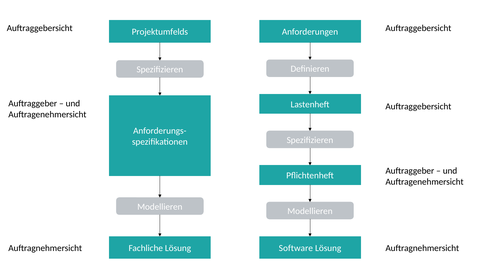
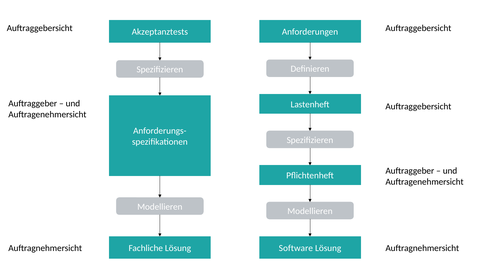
Projektumfelds: Projektumfelds -> Akzeptanztests
